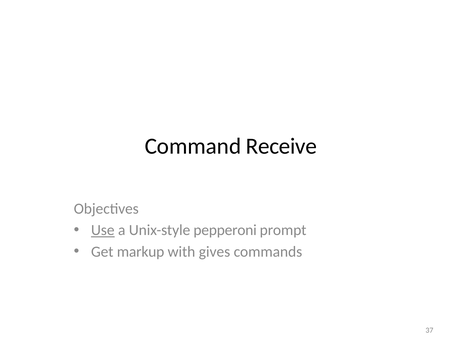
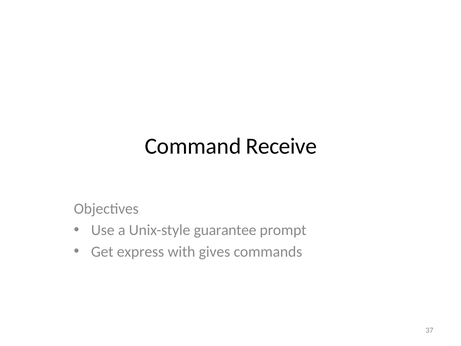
Use underline: present -> none
pepperoni: pepperoni -> guarantee
markup: markup -> express
